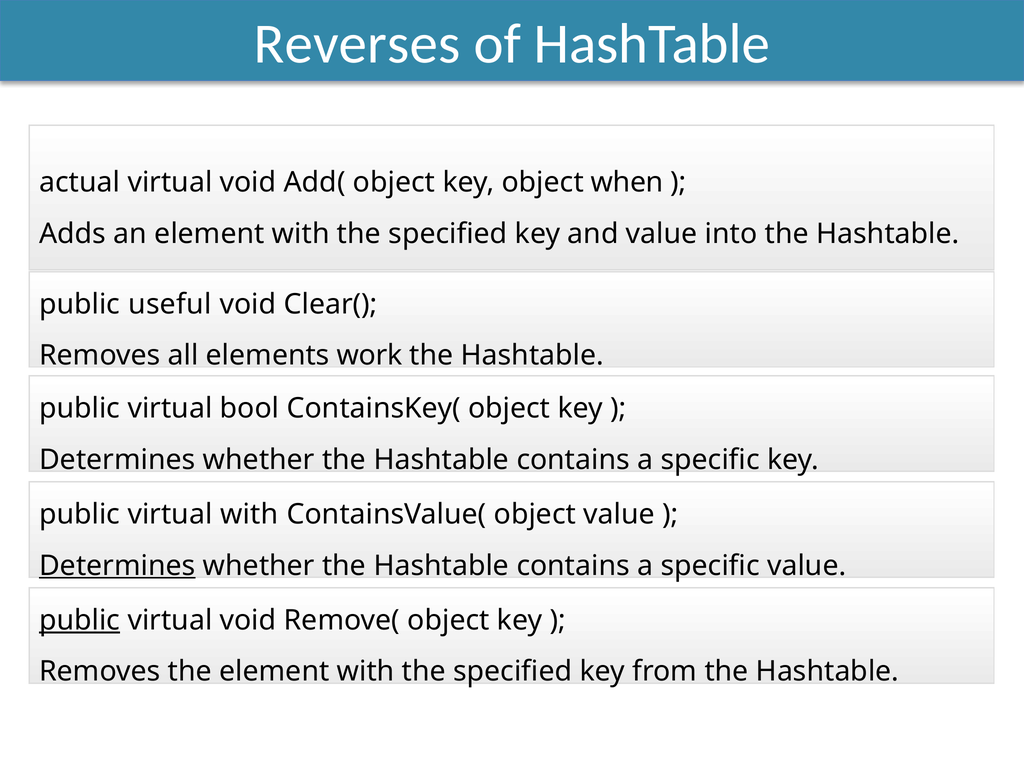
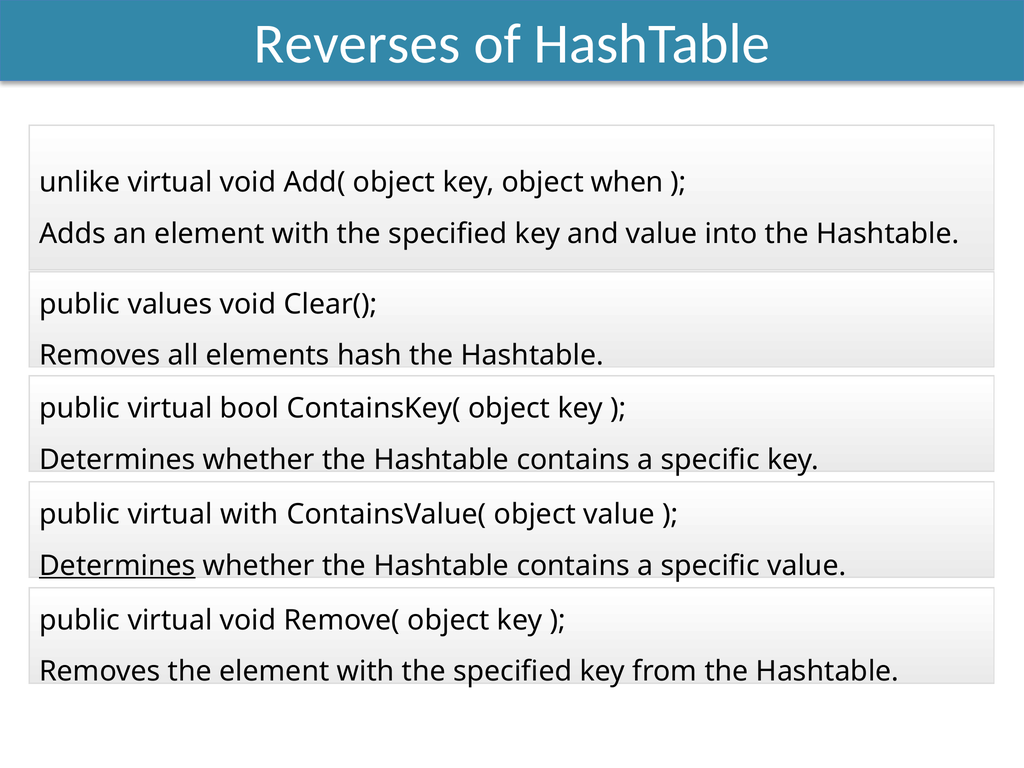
actual: actual -> unlike
useful: useful -> values
work: work -> hash
public at (80, 620) underline: present -> none
